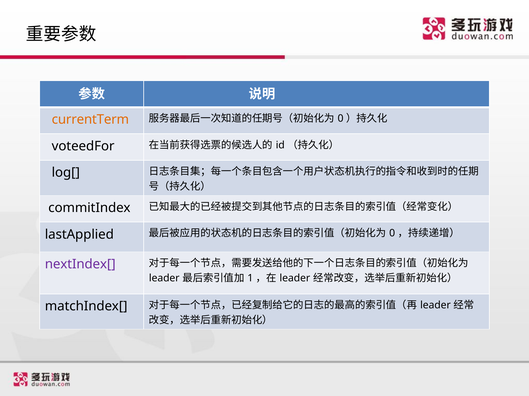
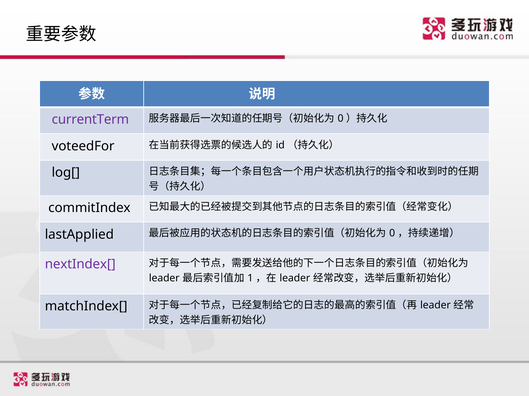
currentTerm colour: orange -> purple
